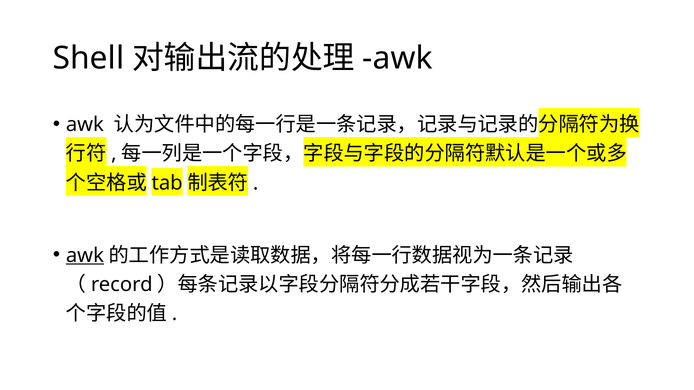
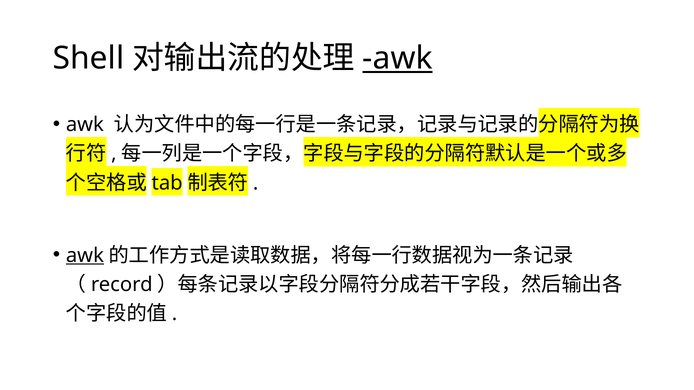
awk at (398, 58) underline: none -> present
